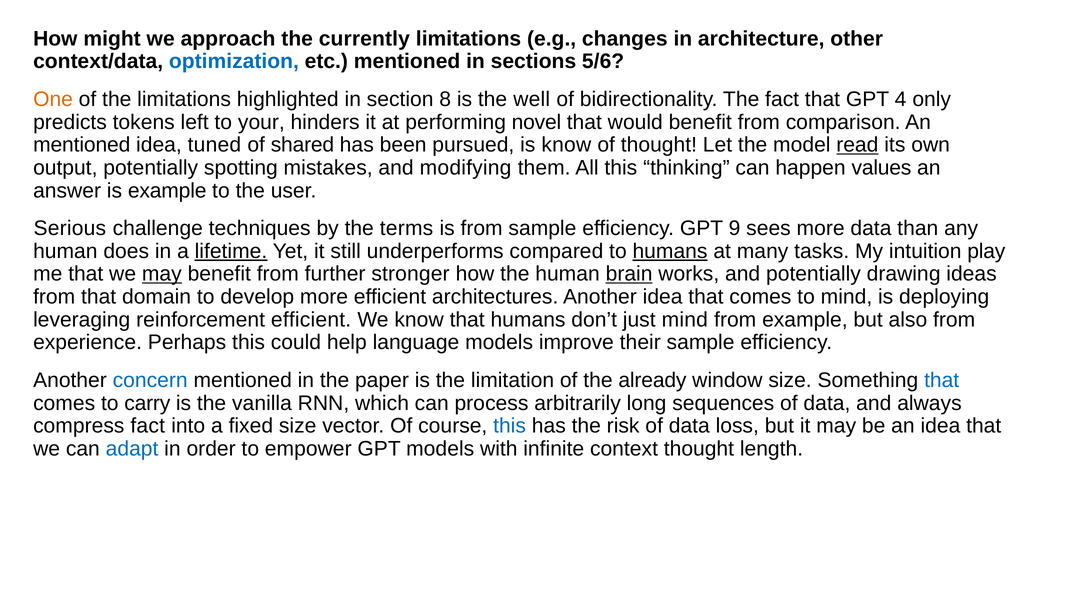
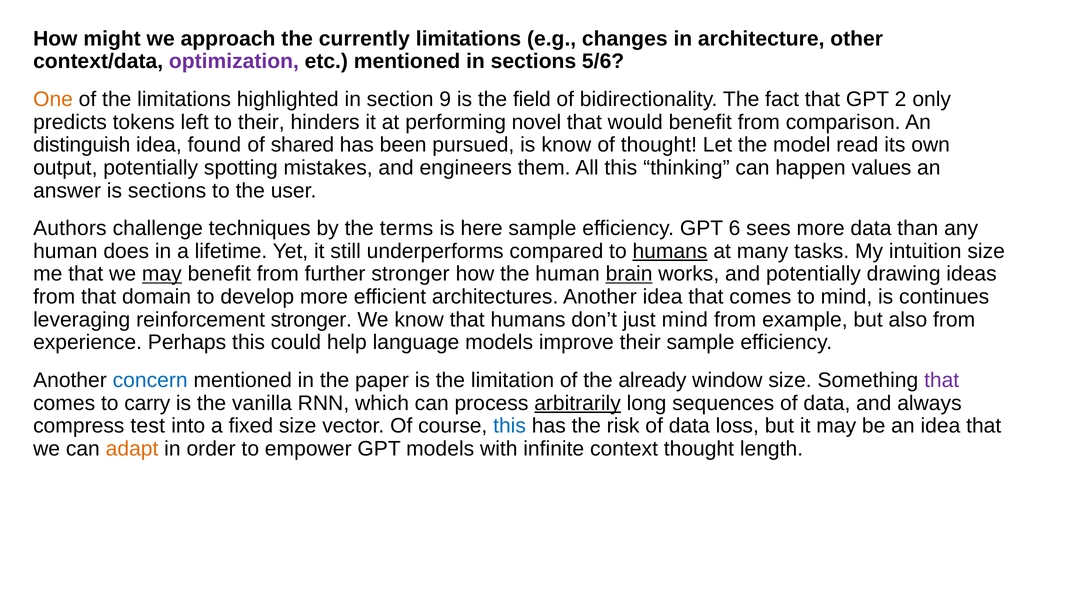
optimization colour: blue -> purple
8: 8 -> 9
well: well -> field
4: 4 -> 2
to your: your -> their
mentioned at (82, 145): mentioned -> distinguish
tuned: tuned -> found
read underline: present -> none
modifying: modifying -> engineers
is example: example -> sections
Serious: Serious -> Authors
is from: from -> here
9: 9 -> 6
lifetime underline: present -> none
intuition play: play -> size
deploying: deploying -> continues
reinforcement efficient: efficient -> stronger
that at (942, 380) colour: blue -> purple
arbitrarily underline: none -> present
compress fact: fact -> test
adapt colour: blue -> orange
